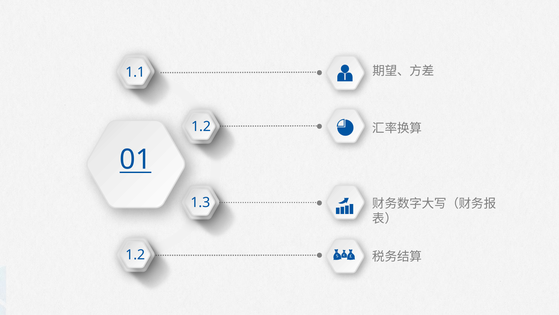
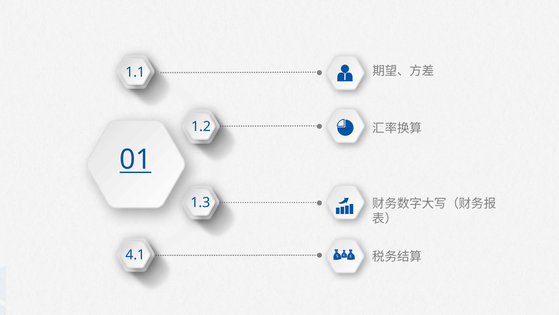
1.2 at (135, 254): 1.2 -> 4.1
